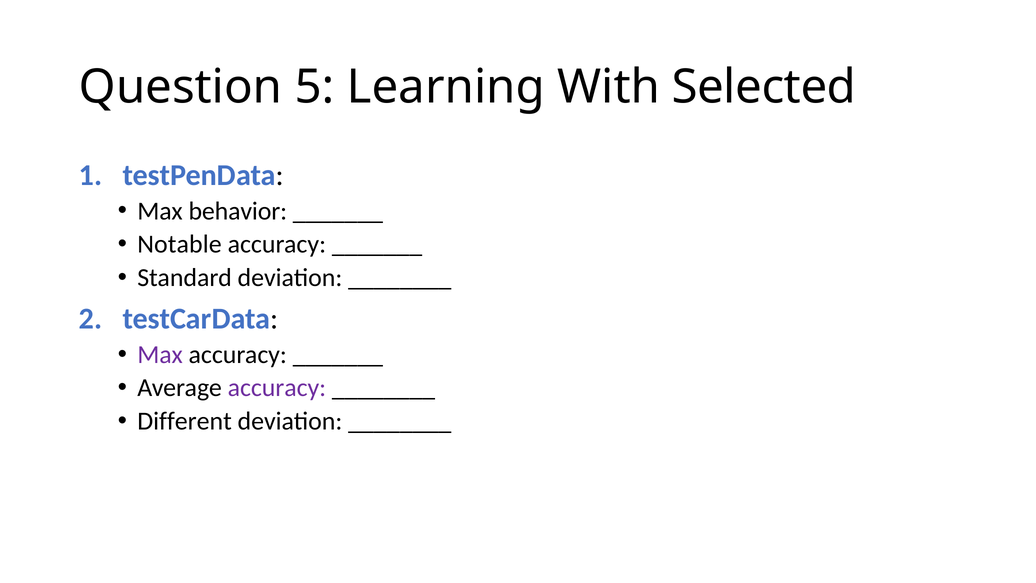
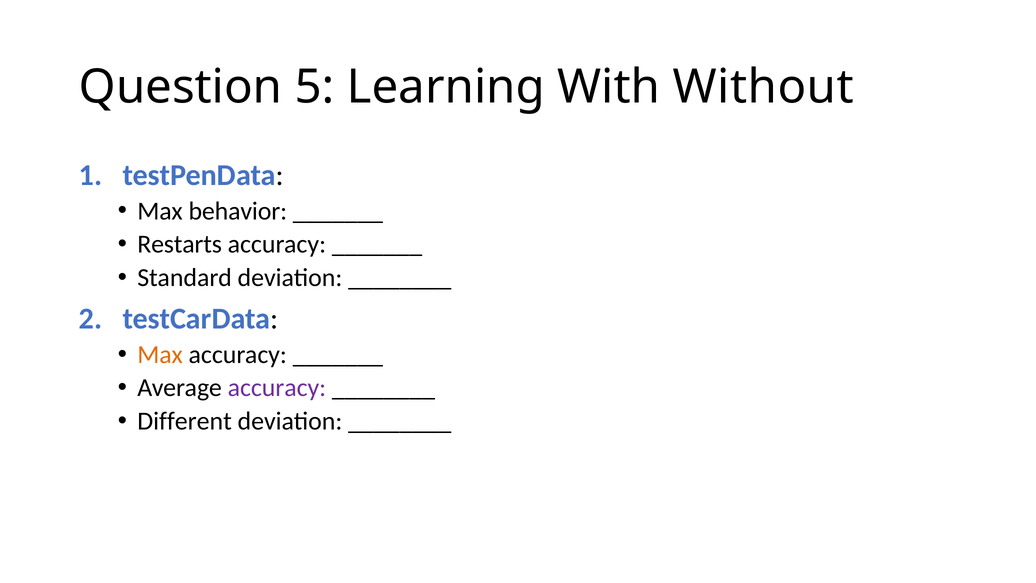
Selected: Selected -> Without
Notable: Notable -> Restarts
Max at (160, 354) colour: purple -> orange
